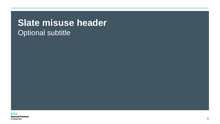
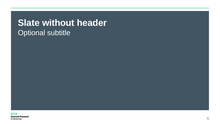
misuse: misuse -> without
